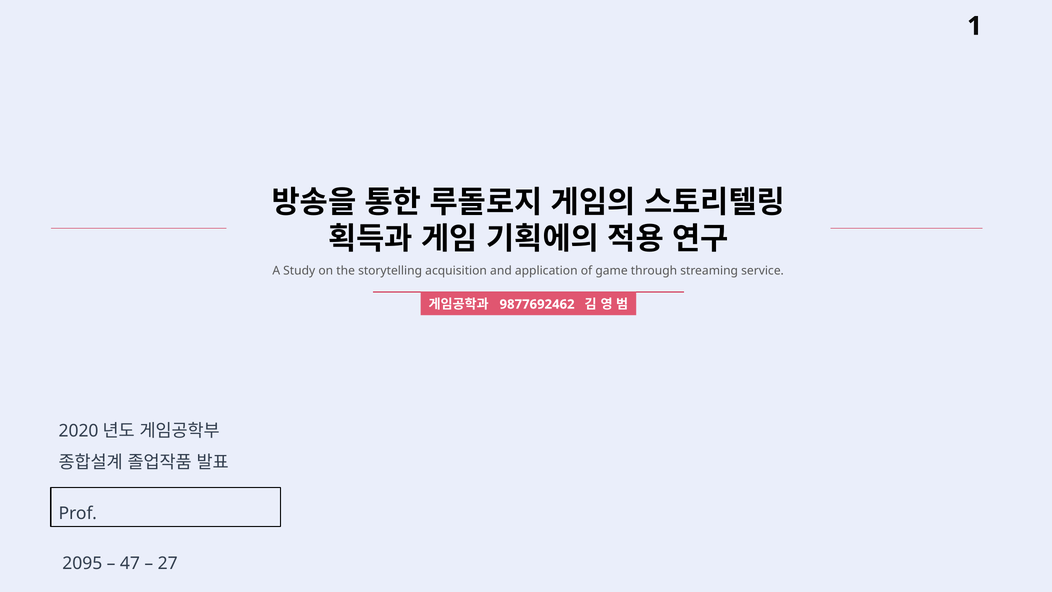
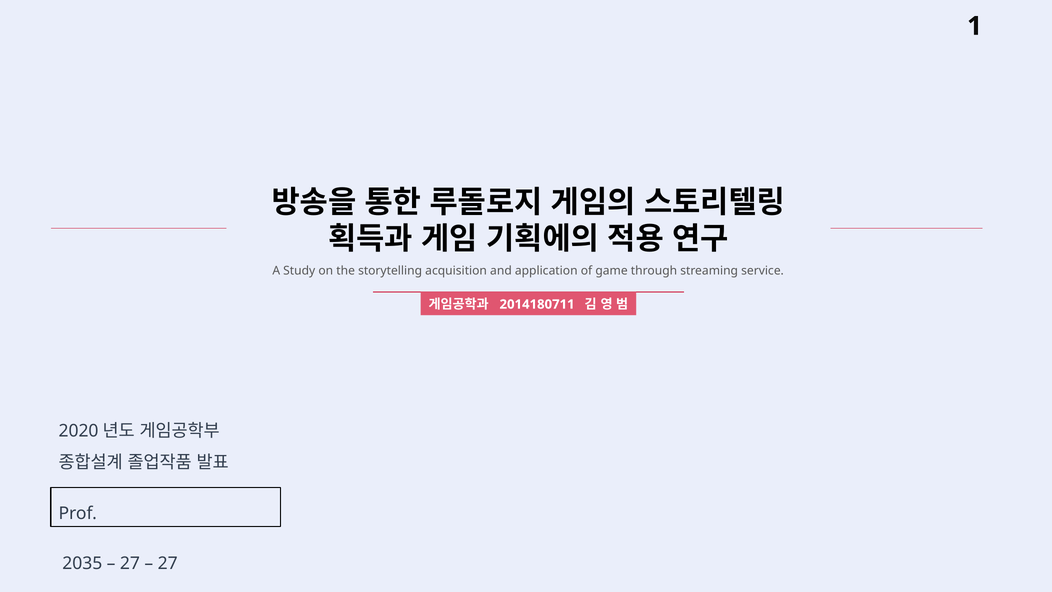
9877692462: 9877692462 -> 2014180711
2095: 2095 -> 2035
47 at (130, 563): 47 -> 27
